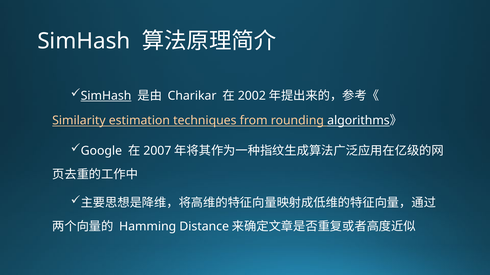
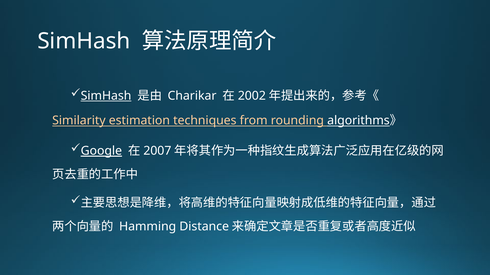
Google underline: none -> present
